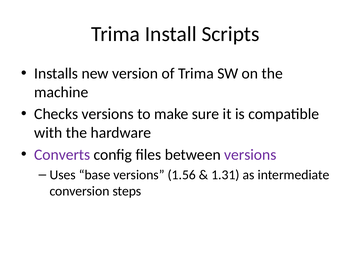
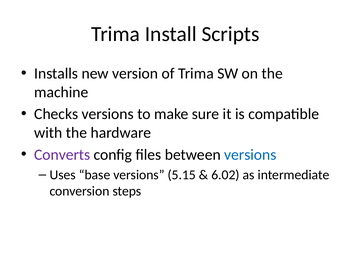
versions at (250, 155) colour: purple -> blue
1.56: 1.56 -> 5.15
1.31: 1.31 -> 6.02
